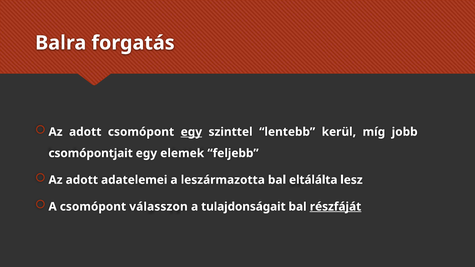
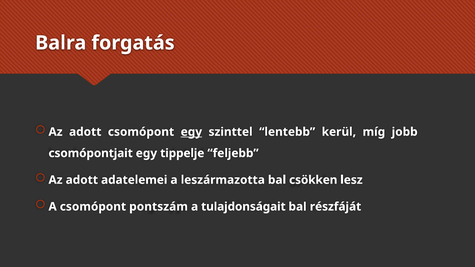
elemek: elemek -> tippelje
eltálálta: eltálálta -> csökken
válasszon: válasszon -> pontszám
részfáját underline: present -> none
